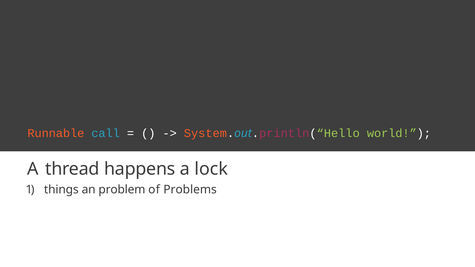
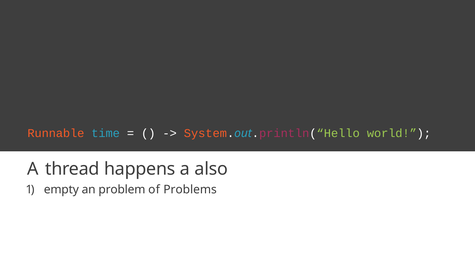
call: call -> time
lock: lock -> also
things: things -> empty
